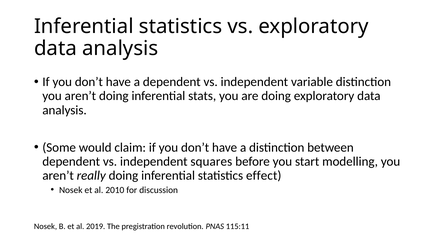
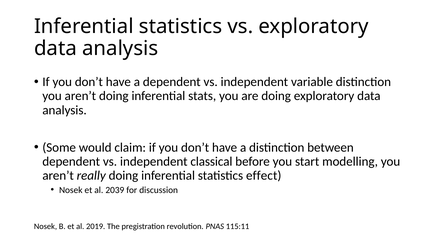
squares: squares -> classical
2010: 2010 -> 2039
